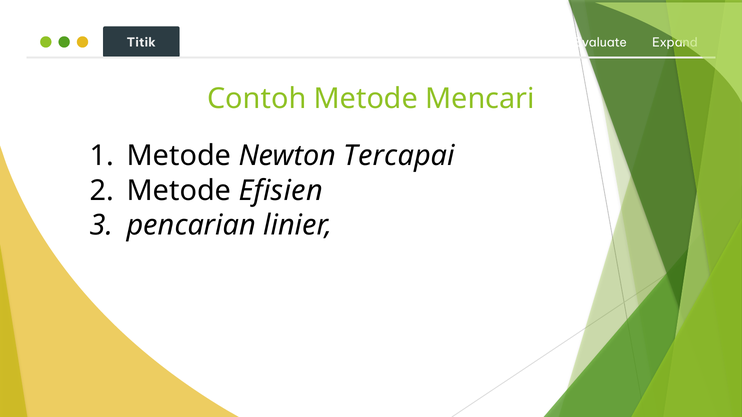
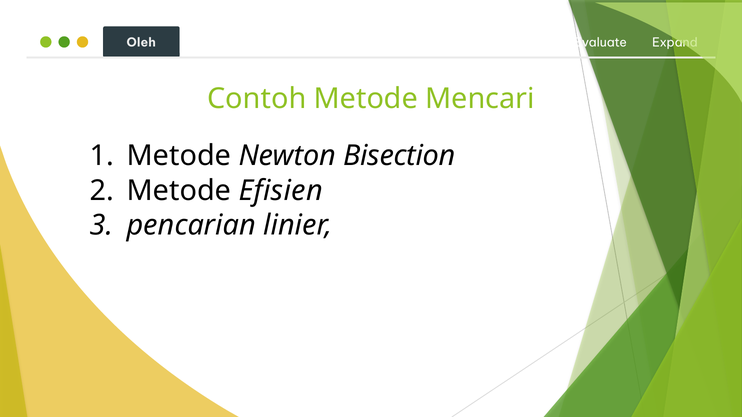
Titik: Titik -> Oleh
Tercapai: Tercapai -> Bisection
